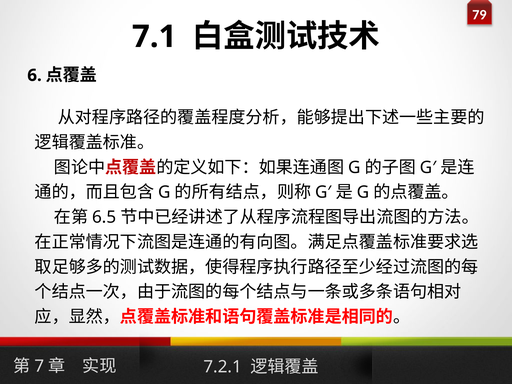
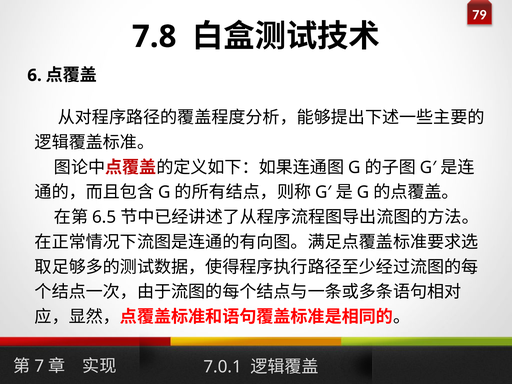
7.1: 7.1 -> 7.8
7.2.1: 7.2.1 -> 7.0.1
